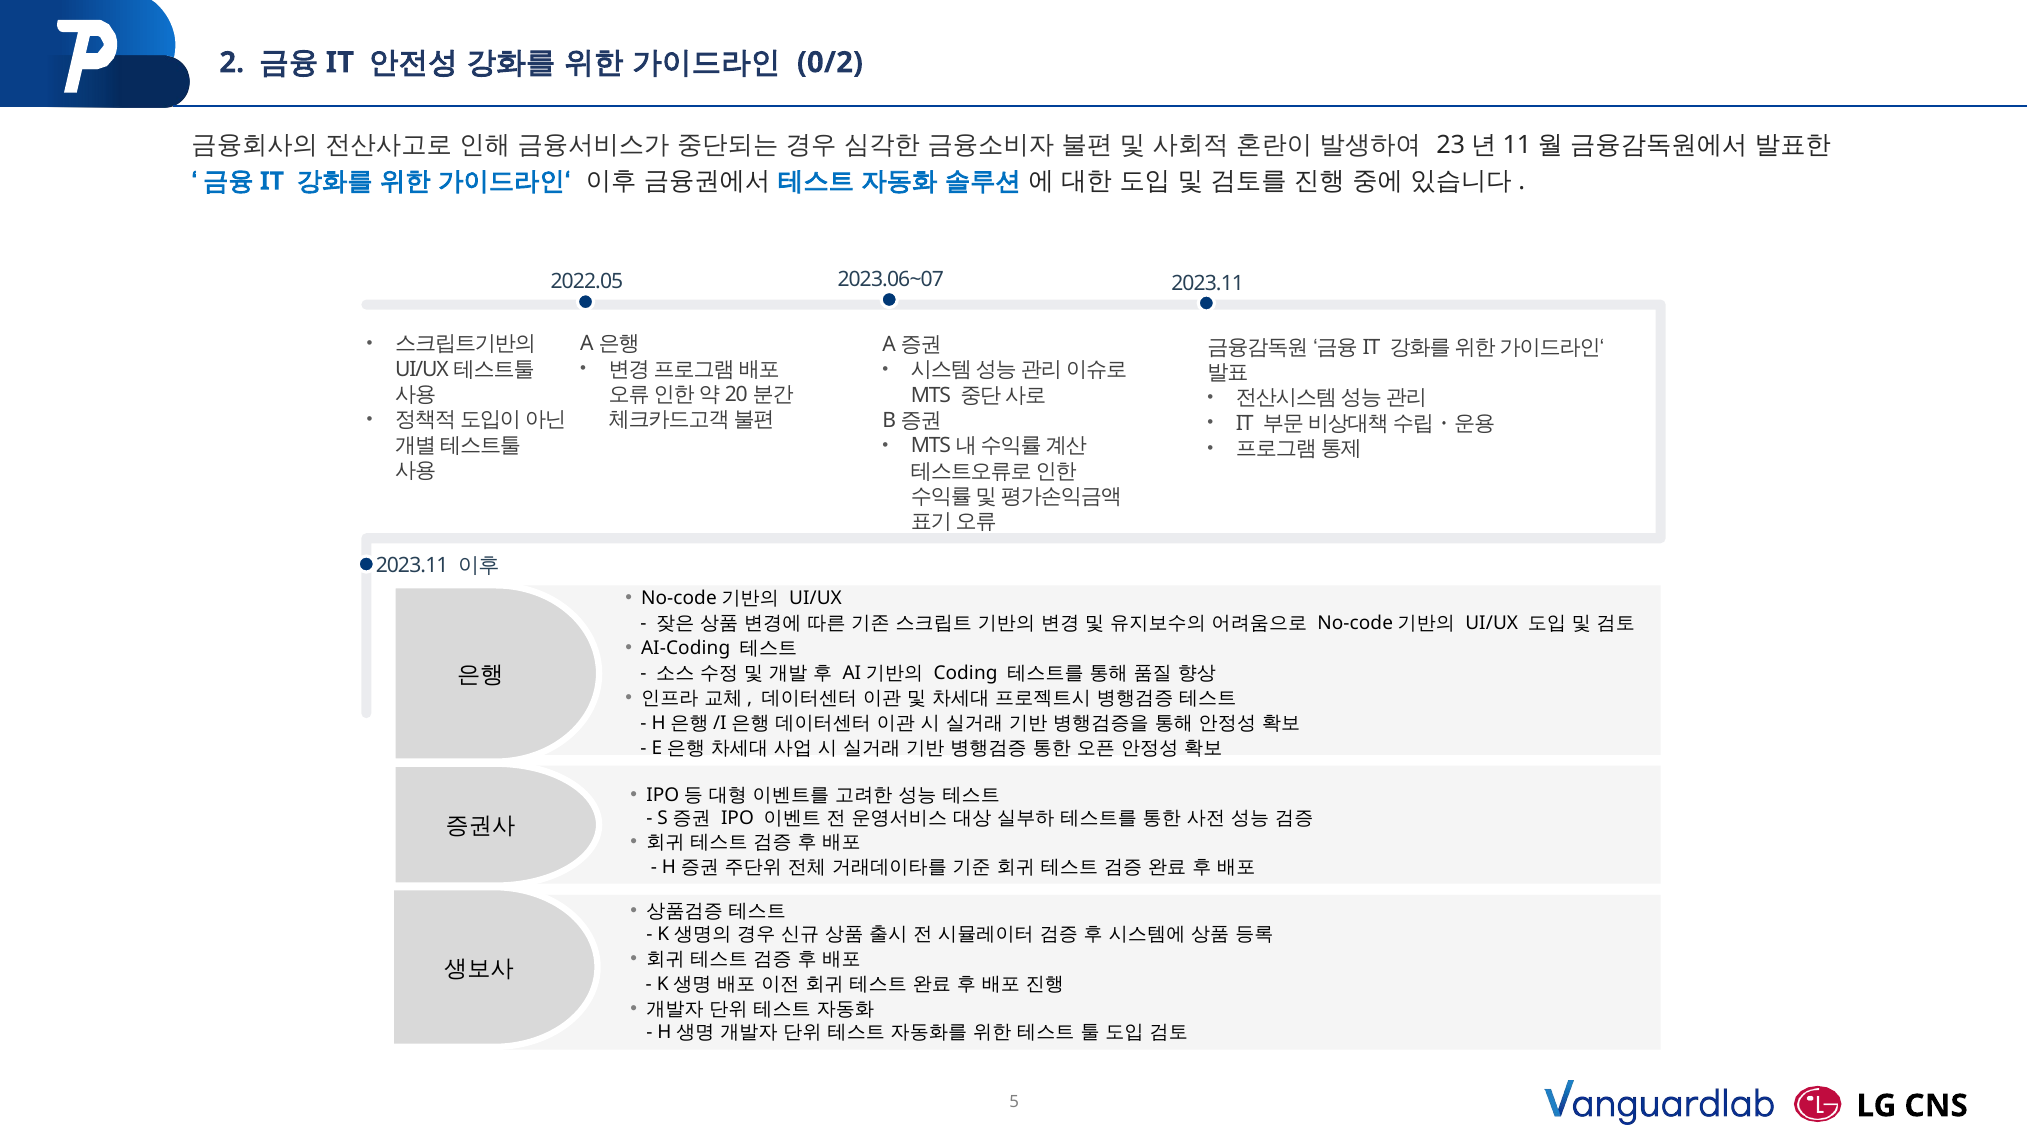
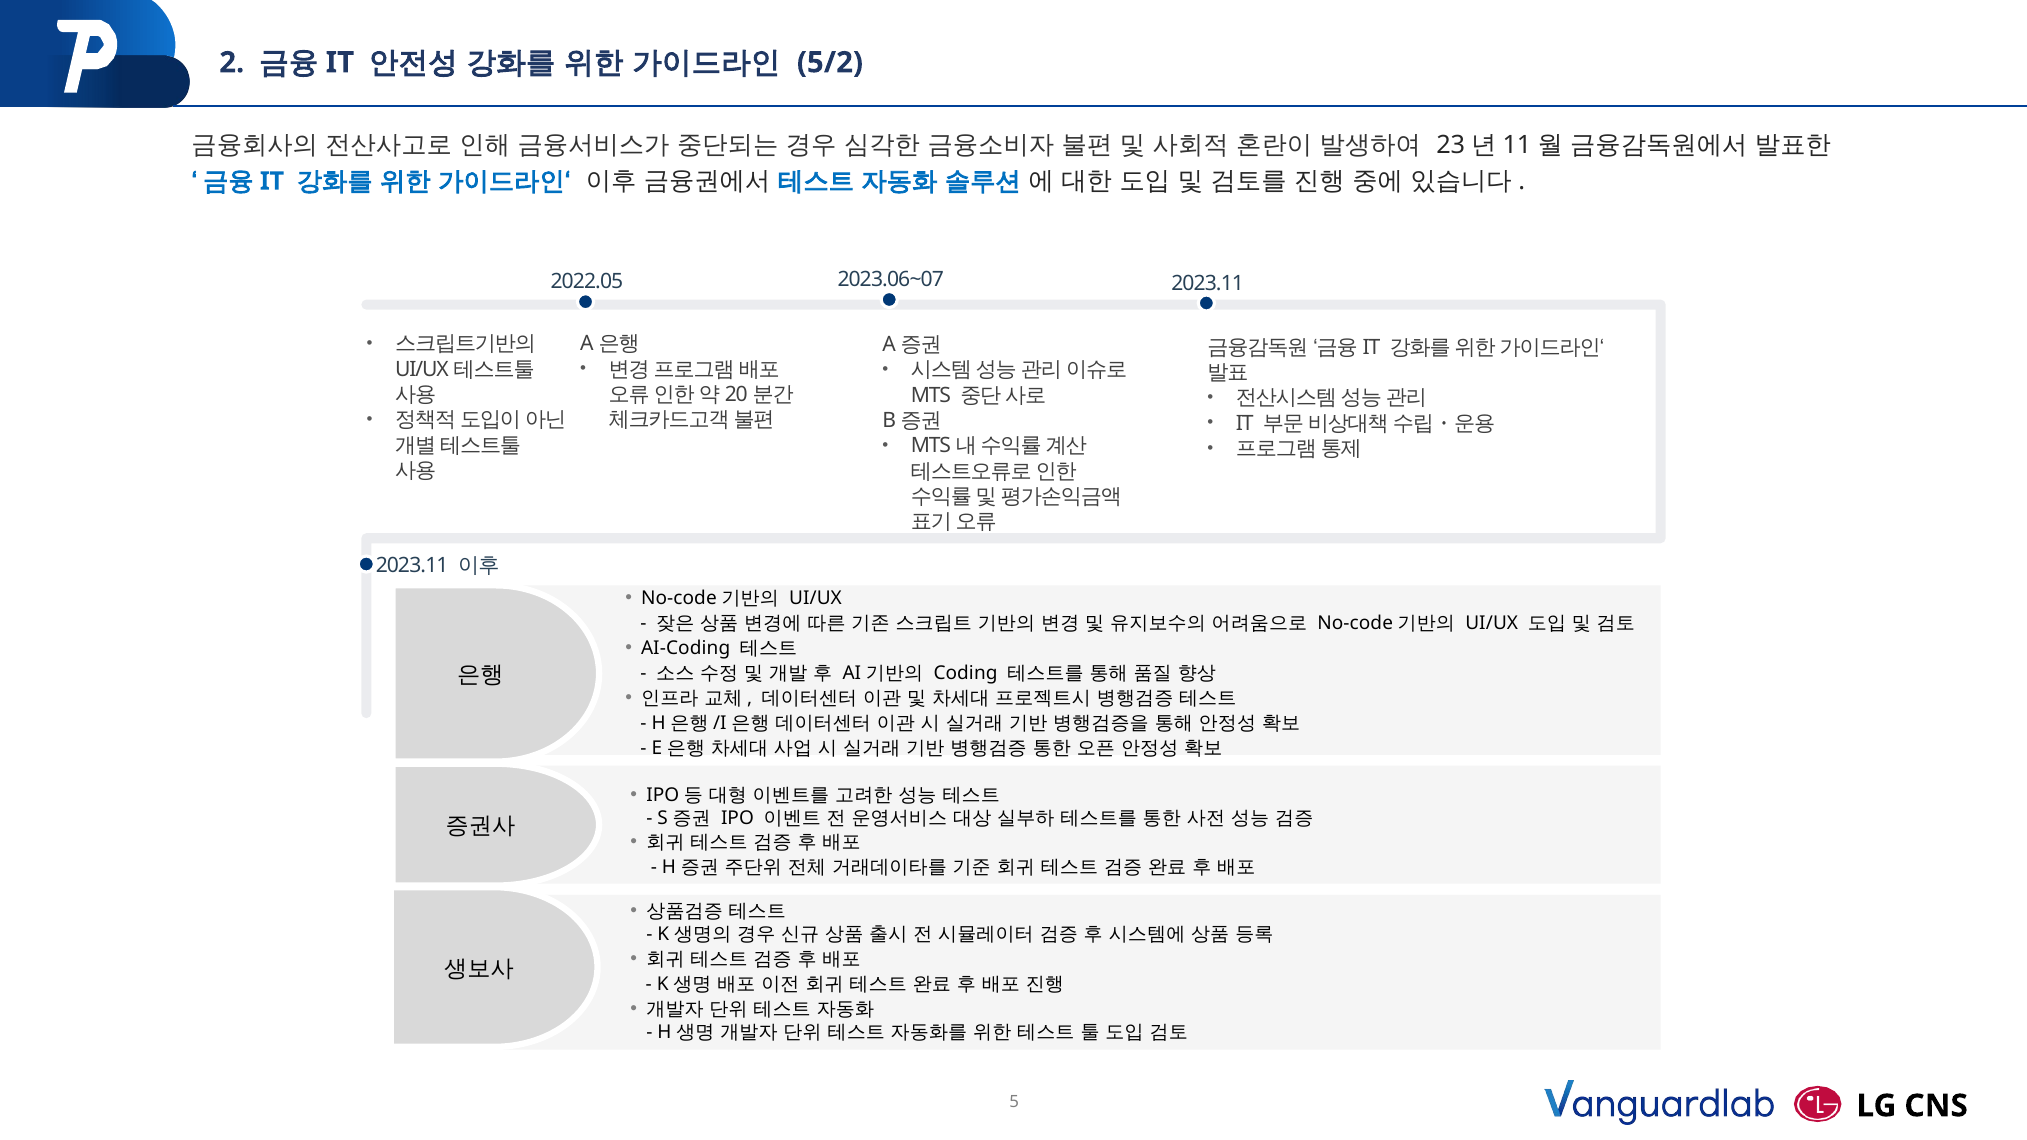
0/2: 0/2 -> 5/2
